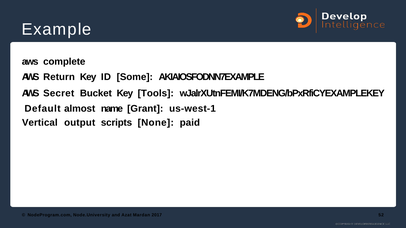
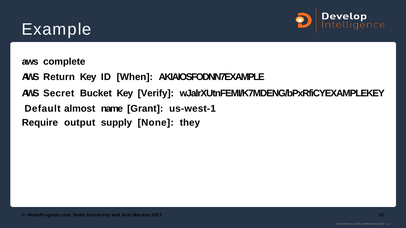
Some: Some -> When
Tools: Tools -> Verify
Vertical: Vertical -> Require
scripts: scripts -> supply
paid: paid -> they
